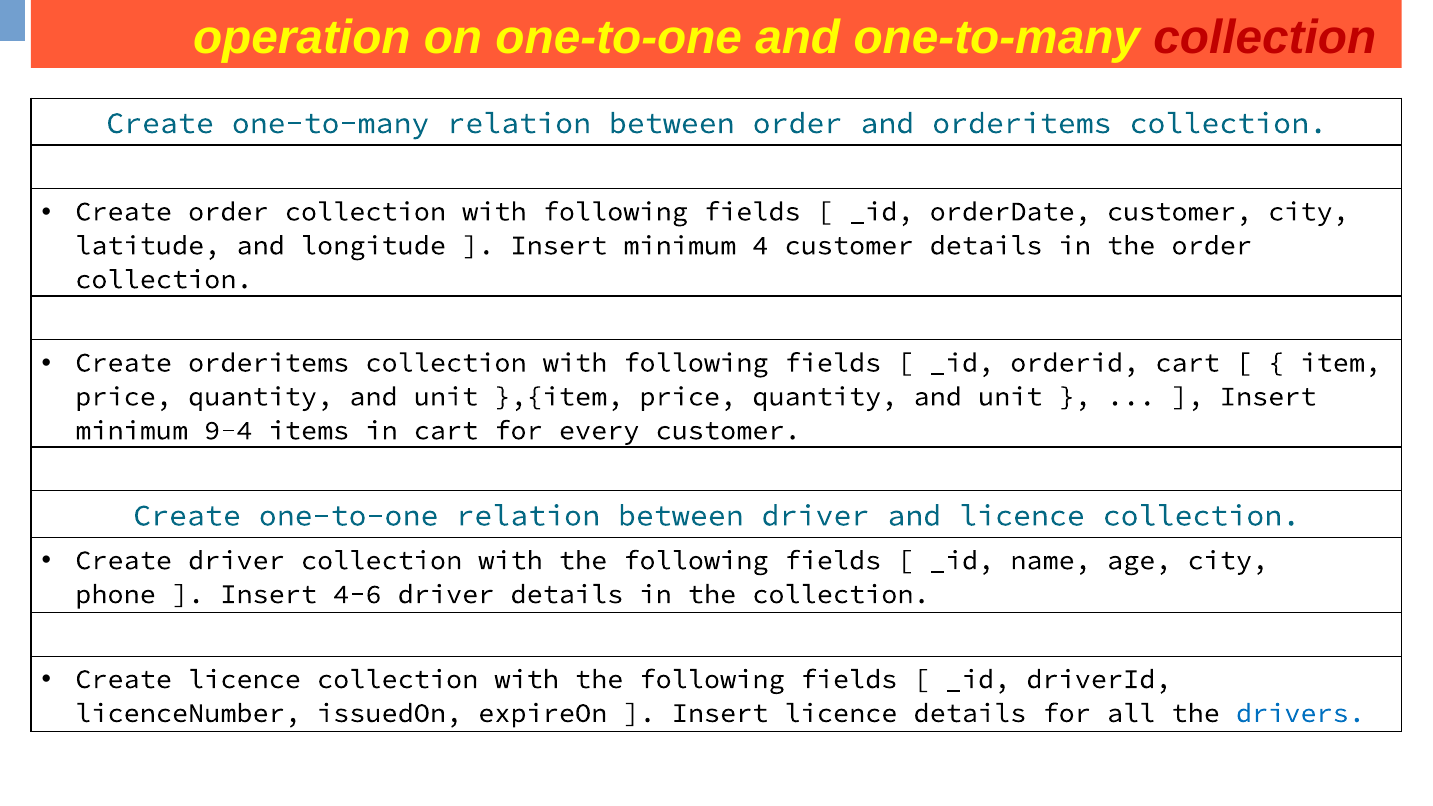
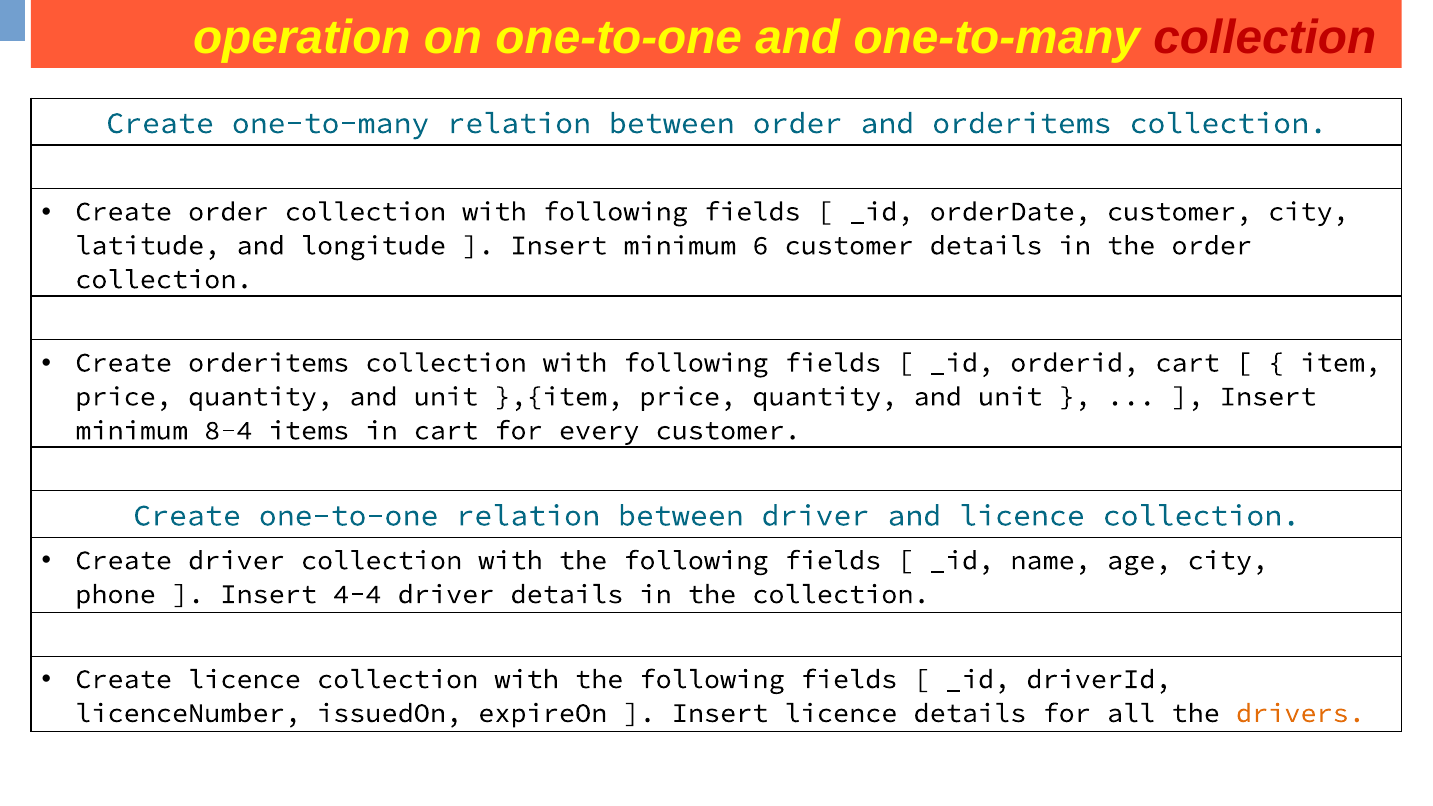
4: 4 -> 6
9-4: 9-4 -> 8-4
4-6: 4-6 -> 4-4
drivers colour: blue -> orange
